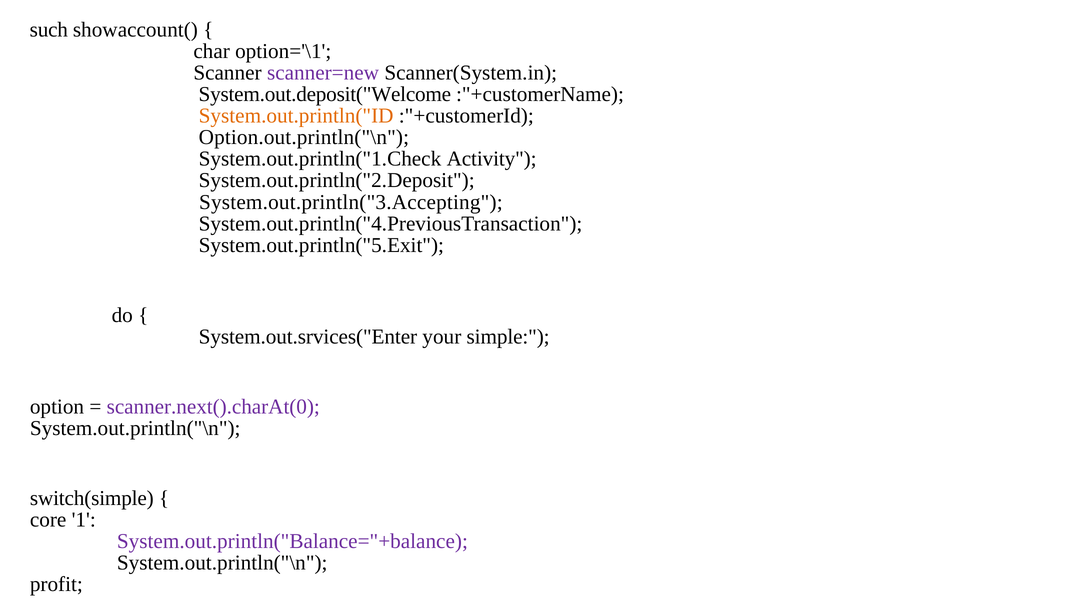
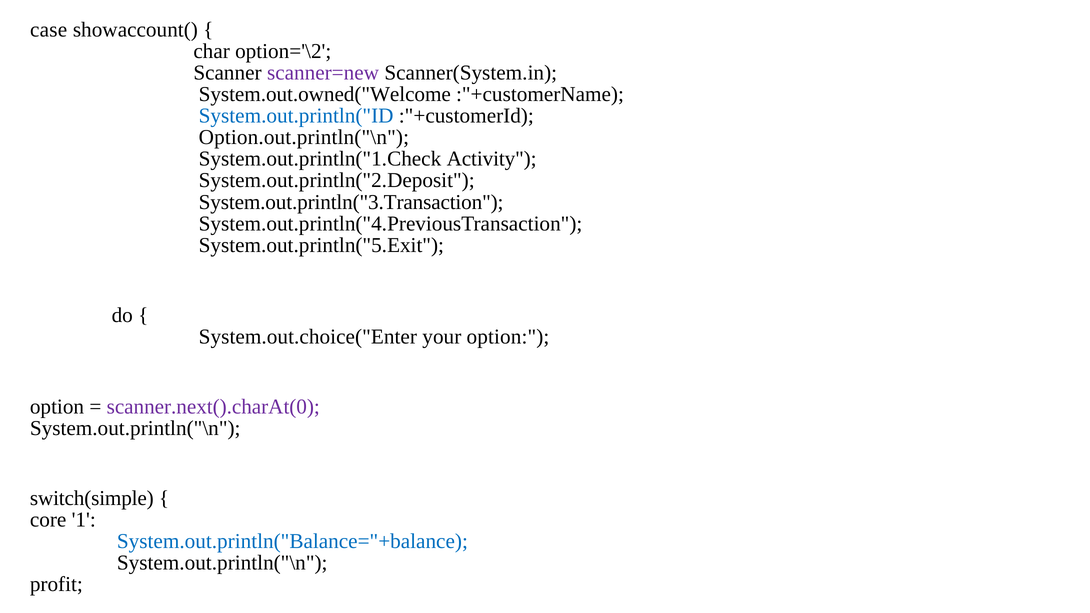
such: such -> case
option='\1: option='\1 -> option='\2
System.out.deposit("Welcome: System.out.deposit("Welcome -> System.out.owned("Welcome
System.out.println("ID colour: orange -> blue
System.out.println("3.Accepting: System.out.println("3.Accepting -> System.out.println("3.Transaction
System.out.srvices("Enter: System.out.srvices("Enter -> System.out.choice("Enter
your simple: simple -> option
System.out.println("Balance="+balance colour: purple -> blue
